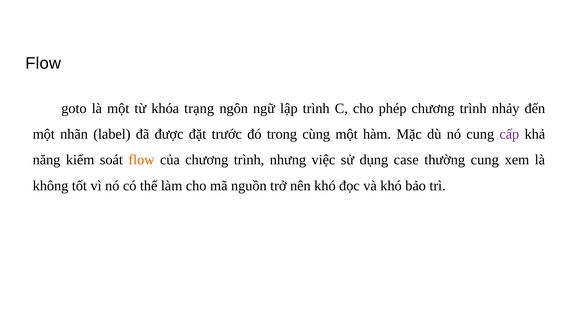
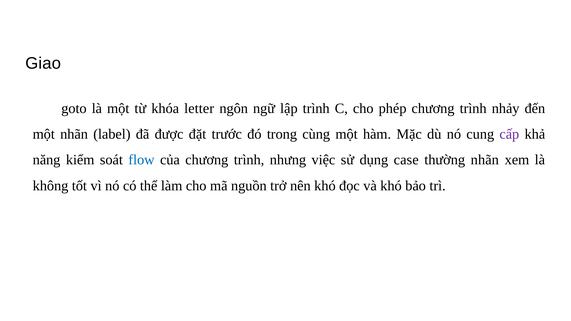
Flow at (43, 63): Flow -> Giao
trạng: trạng -> letter
flow at (141, 160) colour: orange -> blue
thường cung: cung -> nhãn
